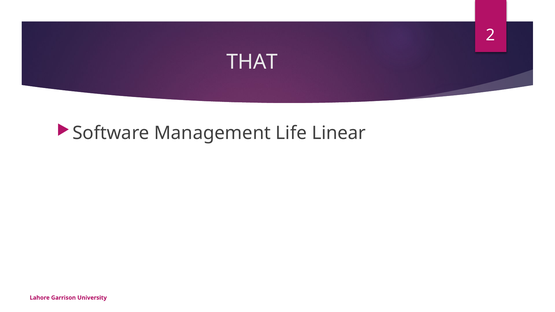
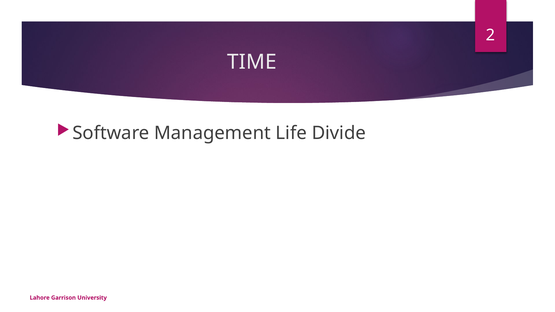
THAT: THAT -> TIME
Linear: Linear -> Divide
